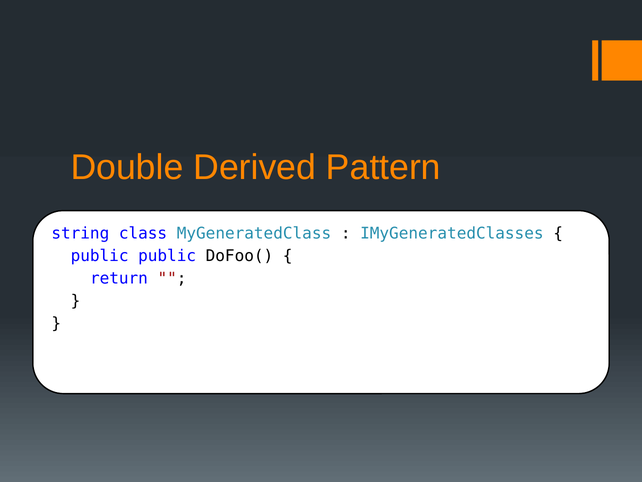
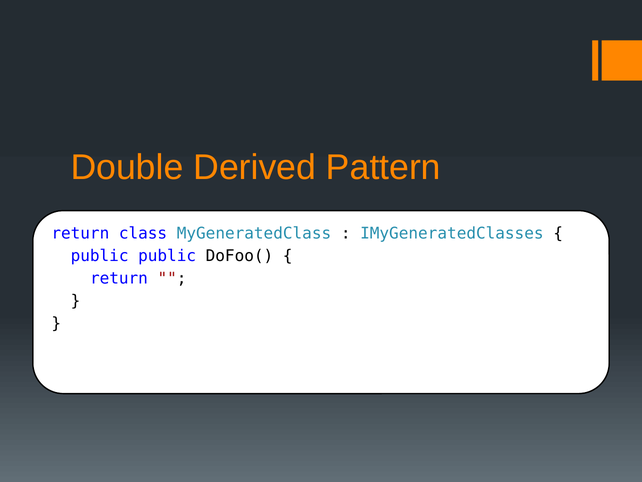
string at (80, 233): string -> return
